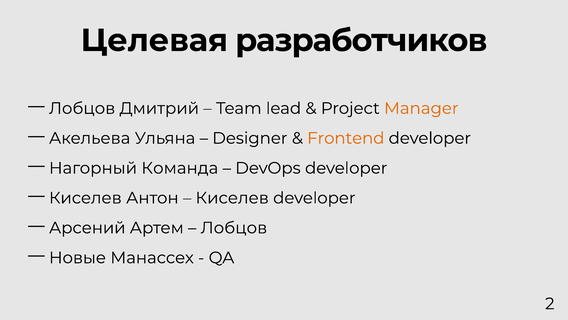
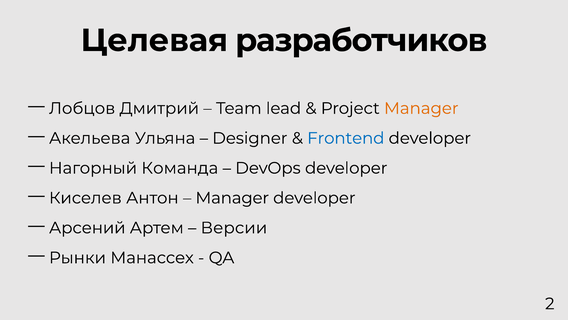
Frontend colour: orange -> blue
Киселев at (232, 198): Киселев -> Manager
Лобцов at (234, 228): Лобцов -> Версии
Новые: Новые -> Рынки
